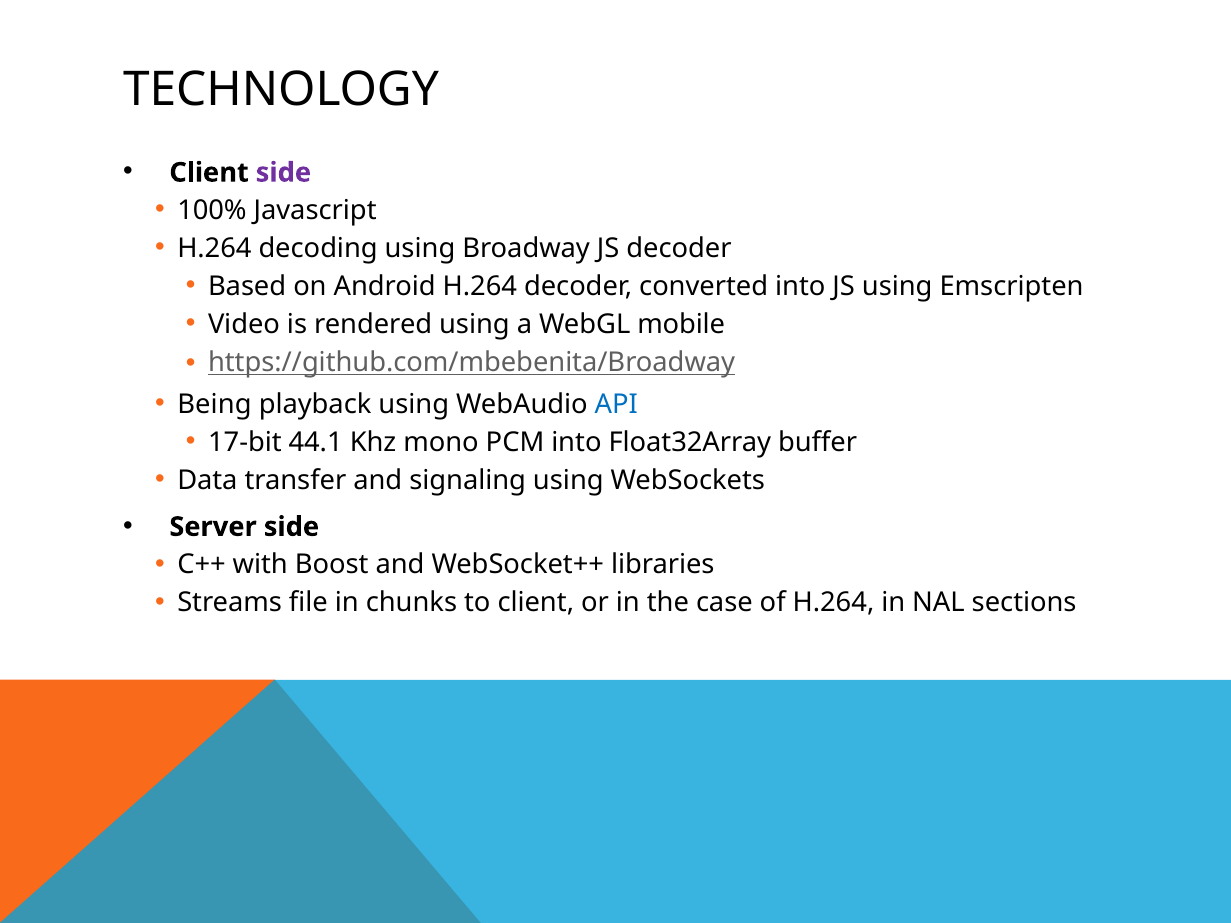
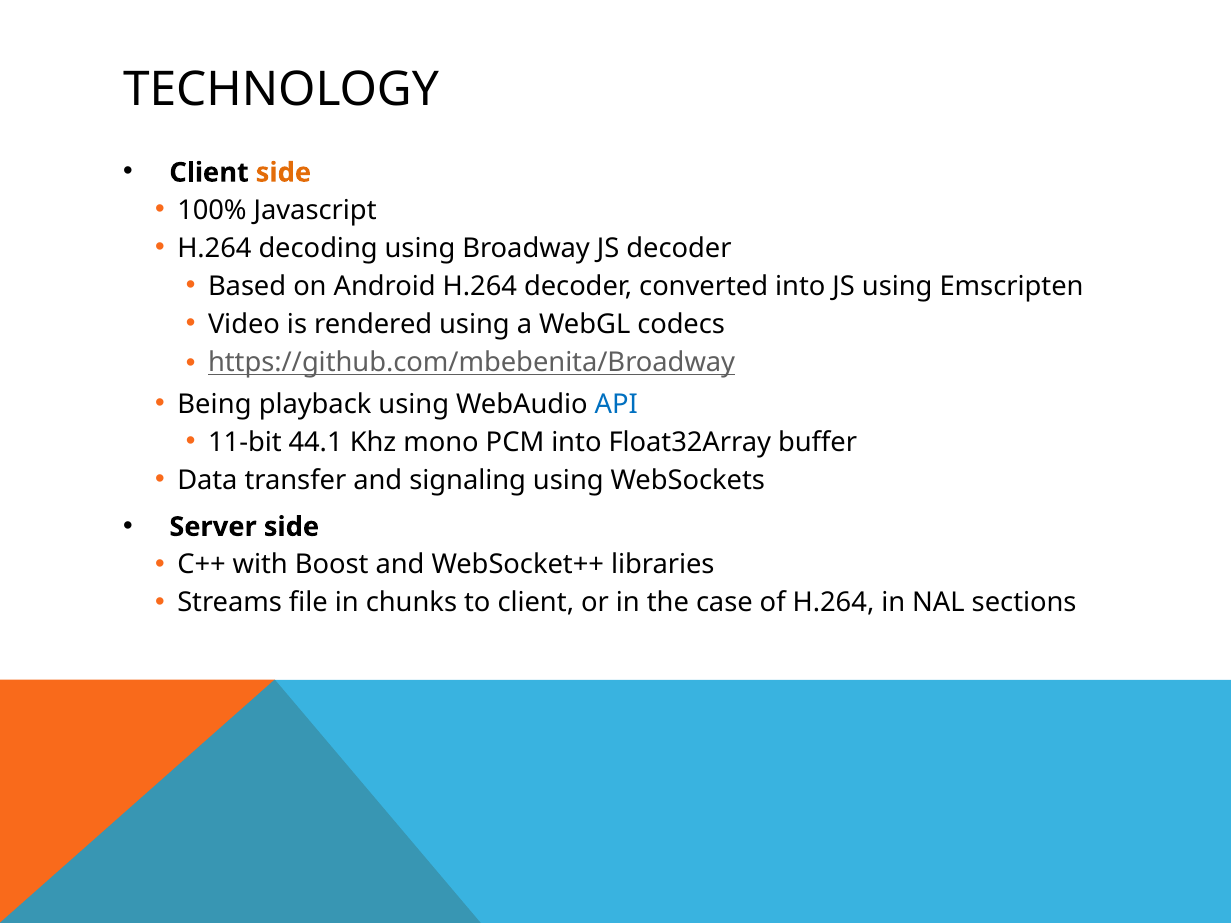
side at (283, 173) colour: purple -> orange
mobile: mobile -> codecs
17-bit: 17-bit -> 11-bit
